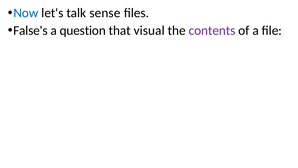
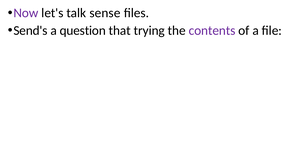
Now colour: blue -> purple
False's: False's -> Send's
visual: visual -> trying
